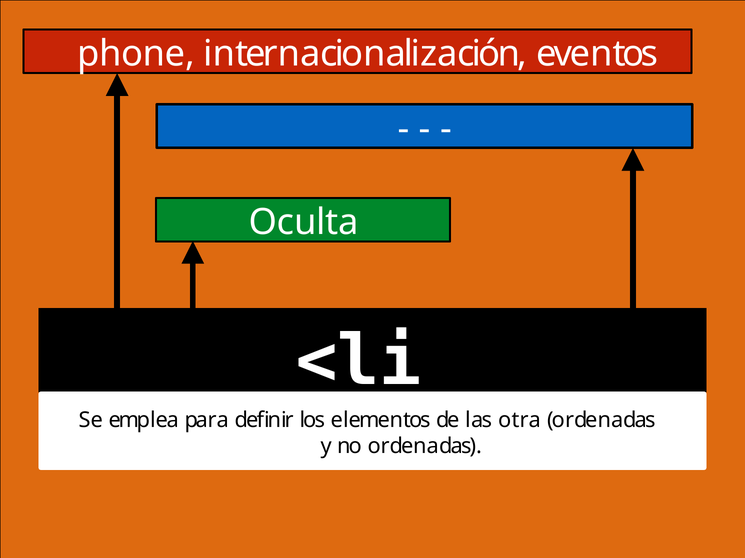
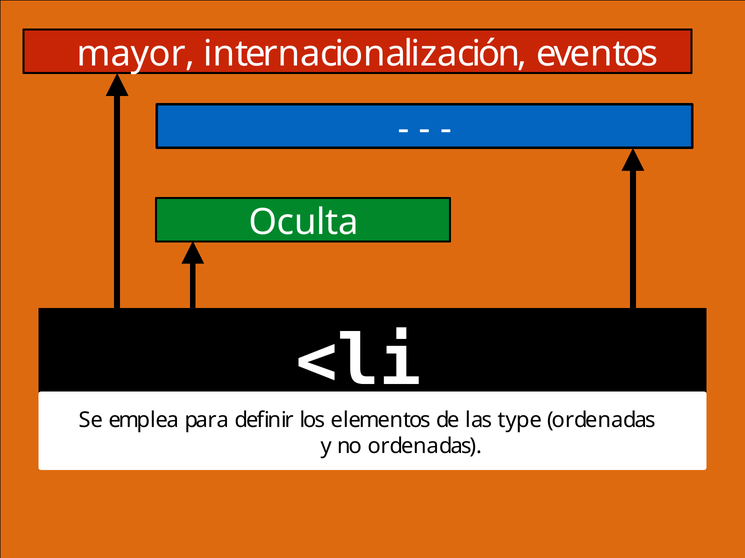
phone: phone -> mayor
otra: otra -> type
